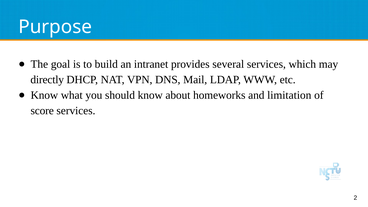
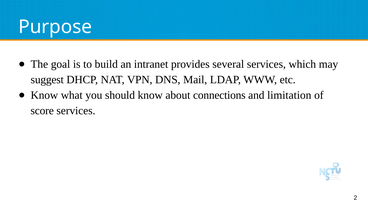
directly: directly -> suggest
homeworks: homeworks -> connections
